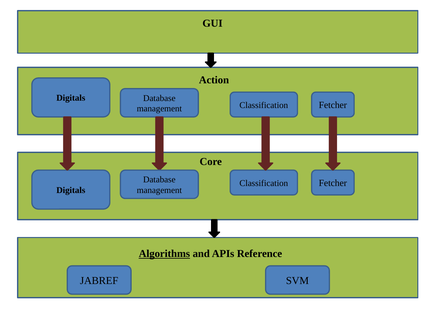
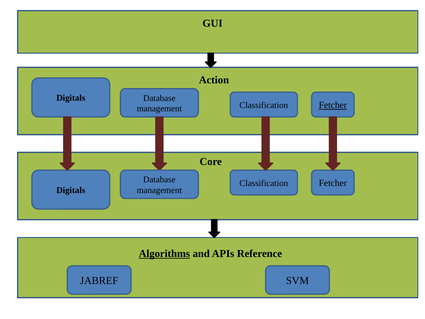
Fetcher at (333, 105) underline: none -> present
